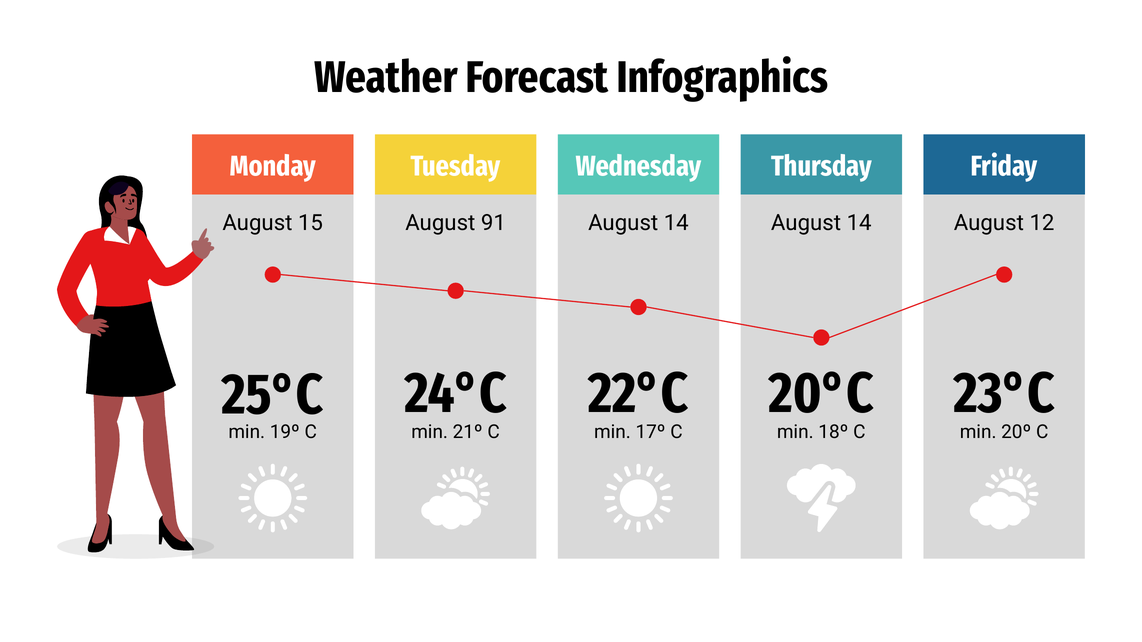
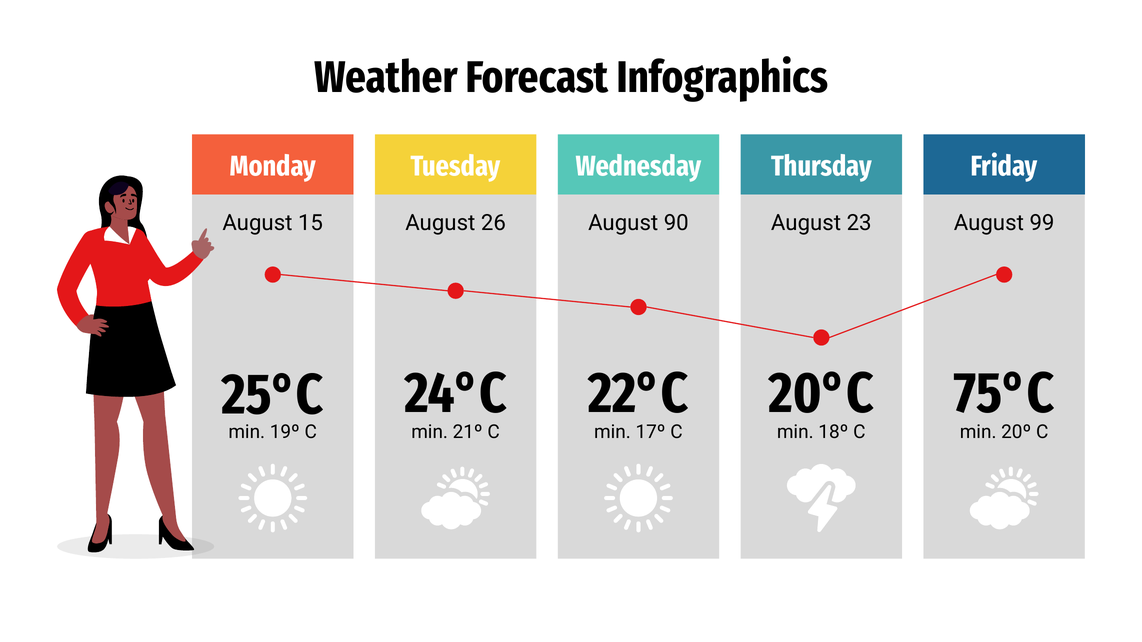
91: 91 -> 26
14 at (676, 223): 14 -> 90
14 at (859, 223): 14 -> 23
12: 12 -> 99
23°C: 23°C -> 75°C
